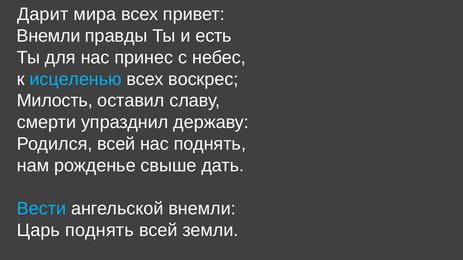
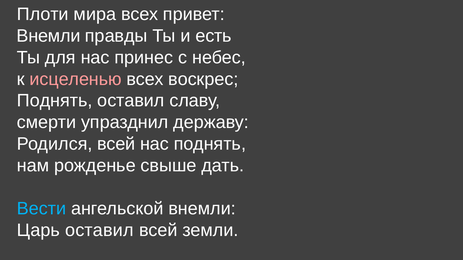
Дарит: Дарит -> Плоти
исцеленью colour: light blue -> pink
Милость at (55, 101): Милость -> Поднять
Царь поднять: поднять -> оставил
